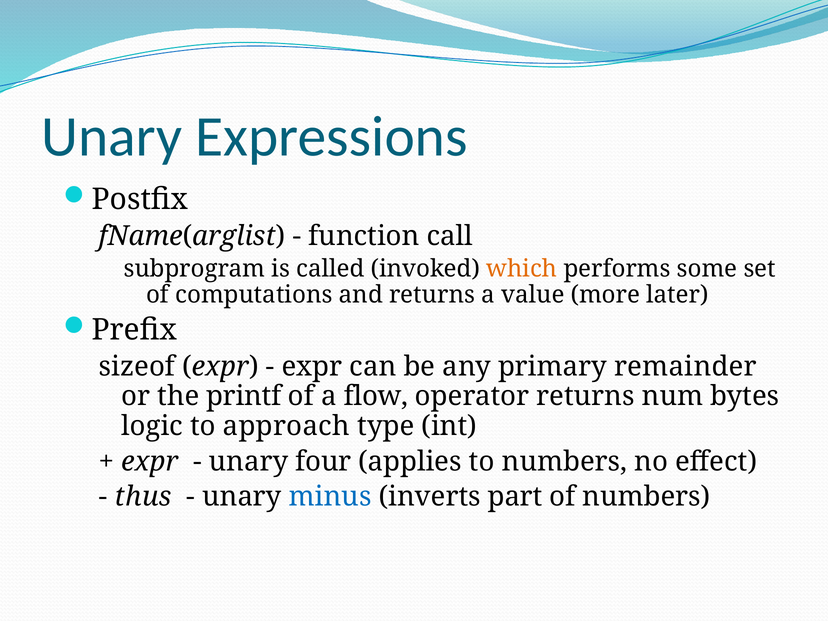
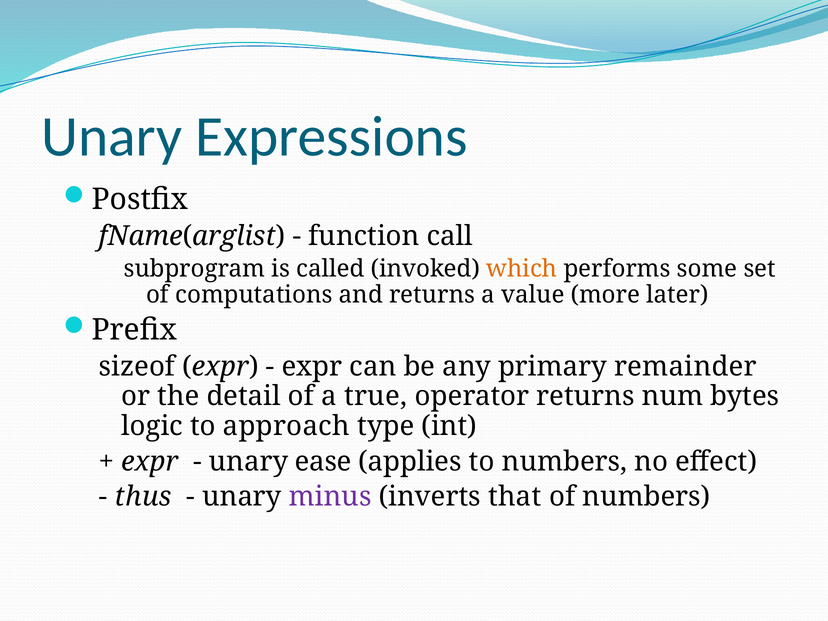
printf: printf -> detail
flow: flow -> true
four: four -> ease
minus colour: blue -> purple
part: part -> that
